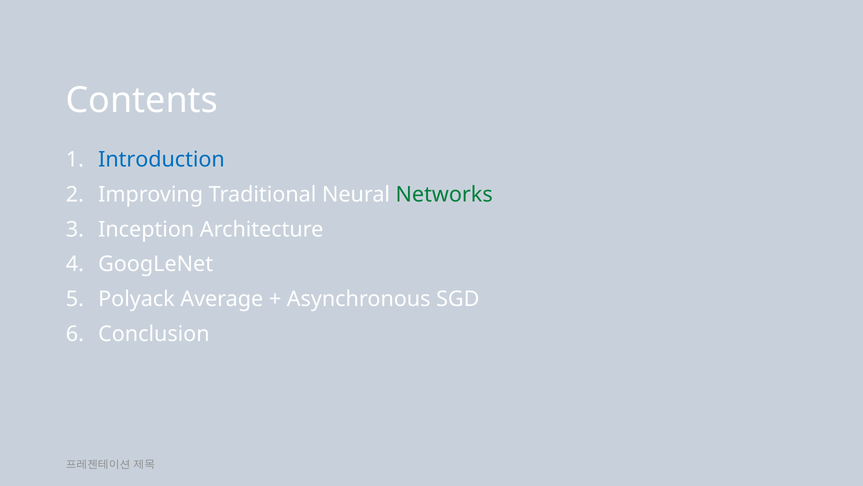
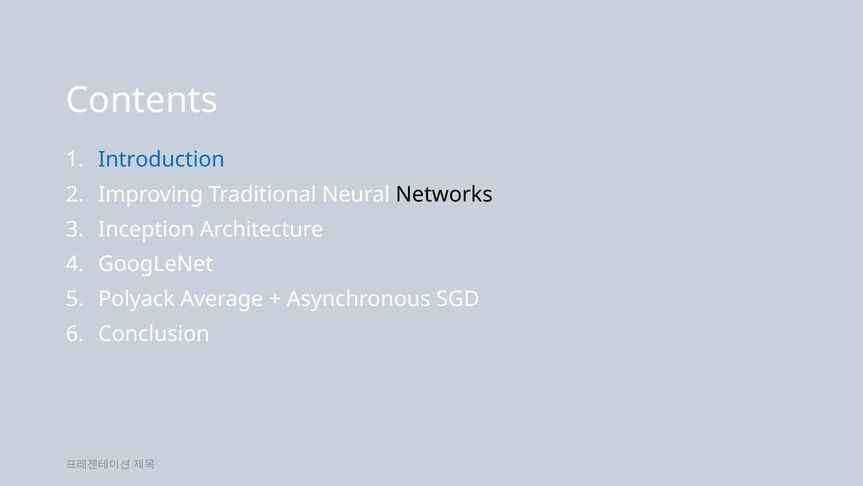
Networks colour: green -> black
